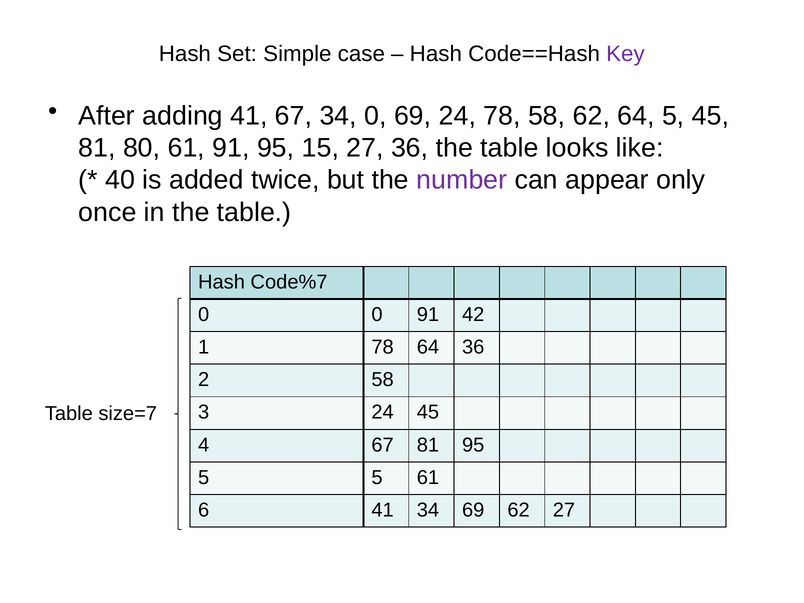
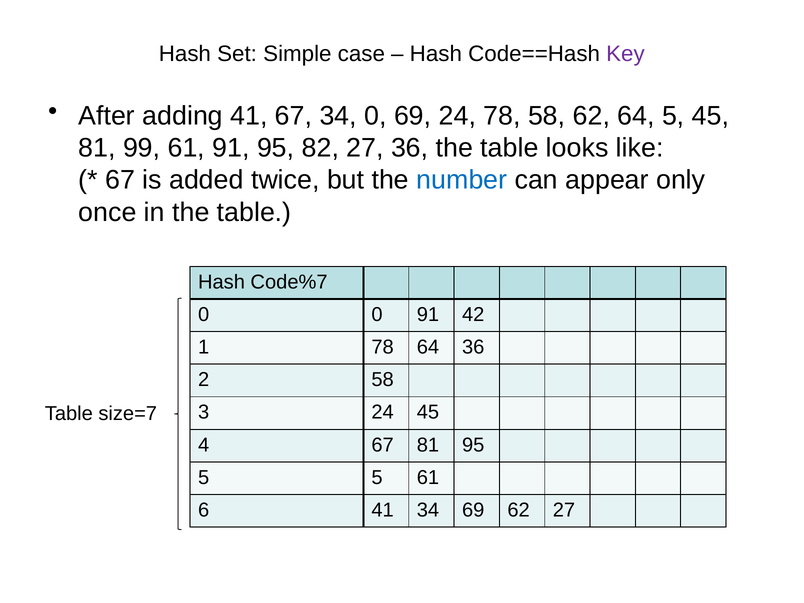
80: 80 -> 99
15: 15 -> 82
40 at (120, 180): 40 -> 67
number colour: purple -> blue
